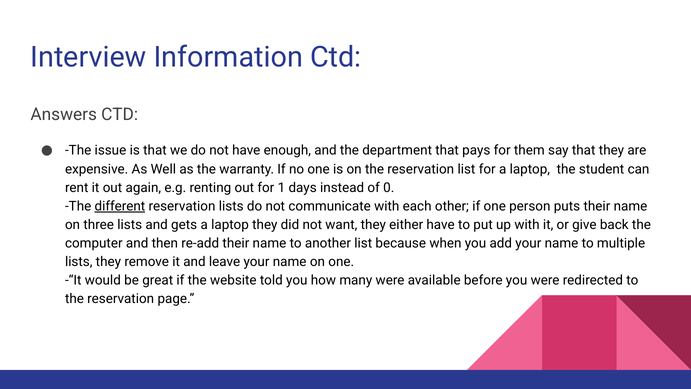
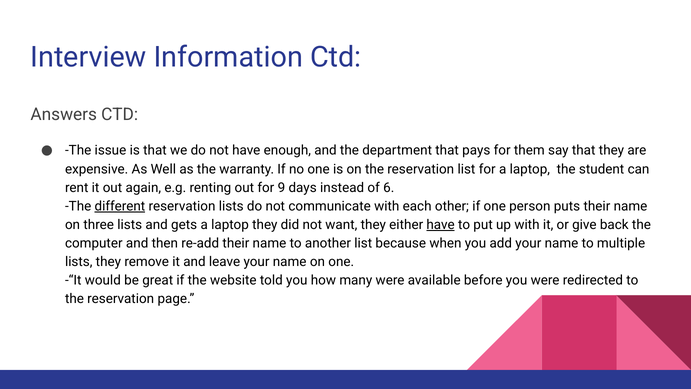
1: 1 -> 9
0: 0 -> 6
have at (441, 225) underline: none -> present
